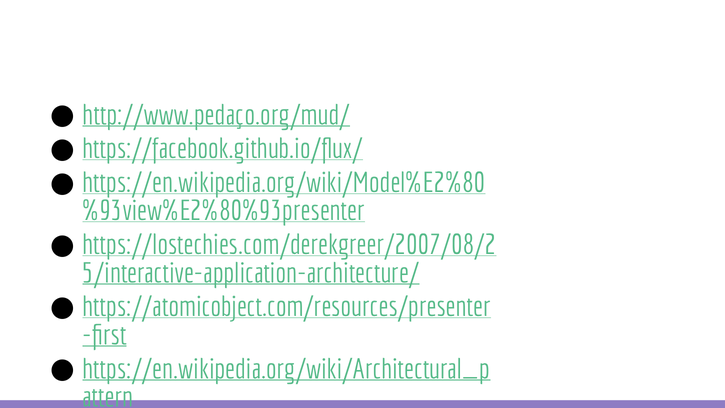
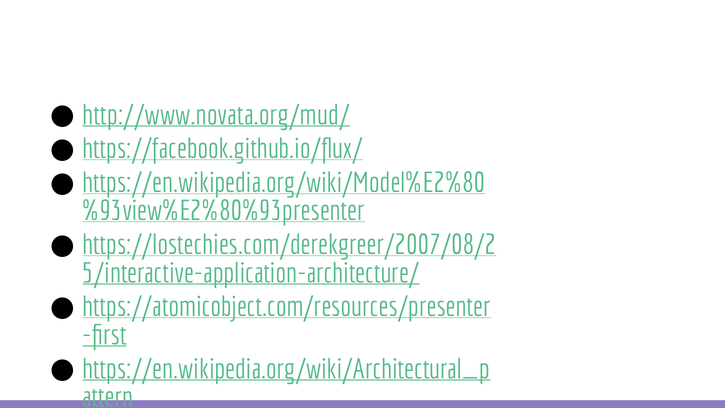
http://www.pedaço.org/mud/: http://www.pedaço.org/mud/ -> http://www.novata.org/mud/
